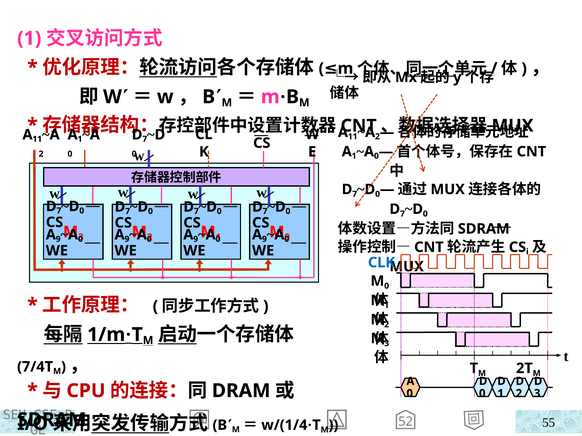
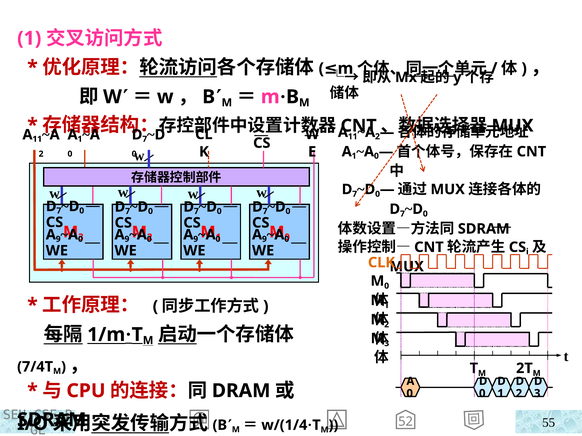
CLK colour: blue -> orange
